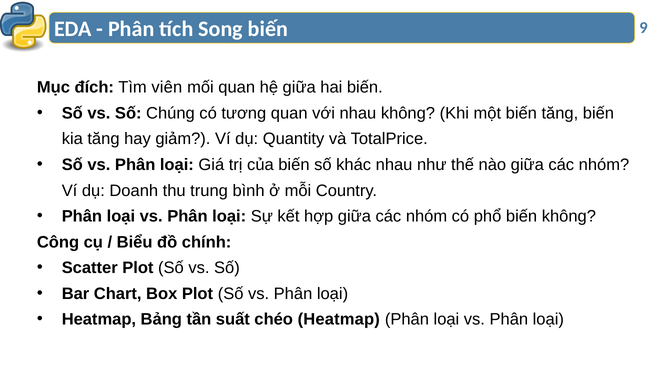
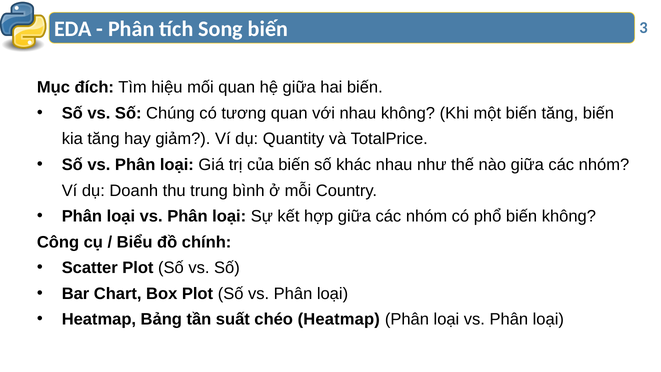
9: 9 -> 3
viên: viên -> hiệu
